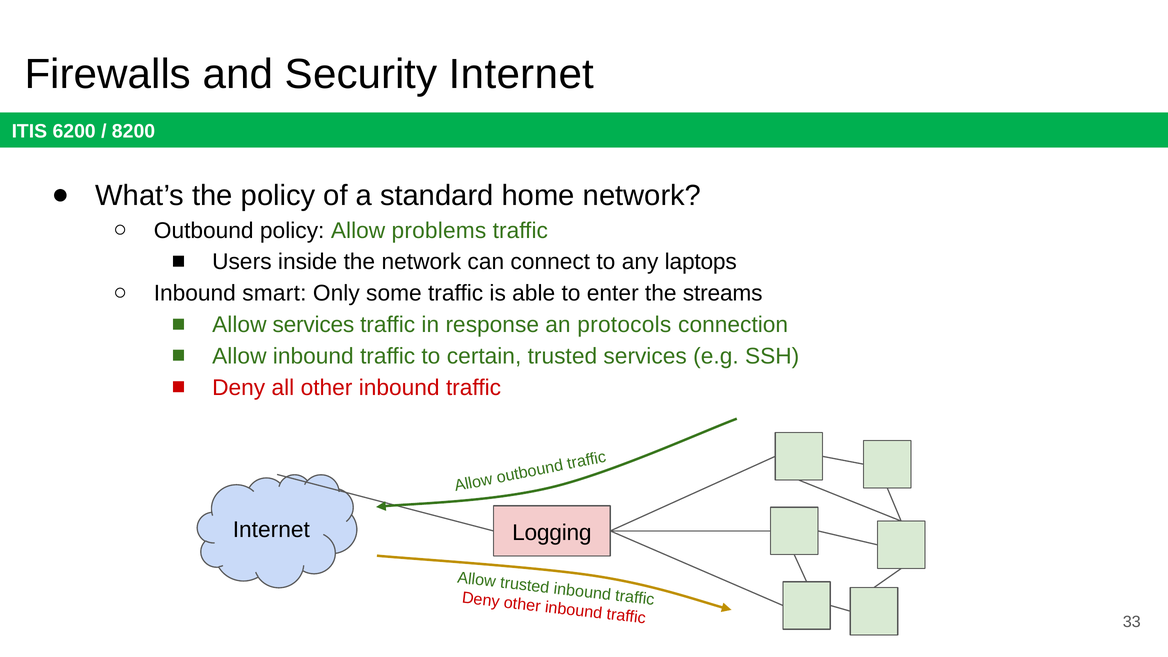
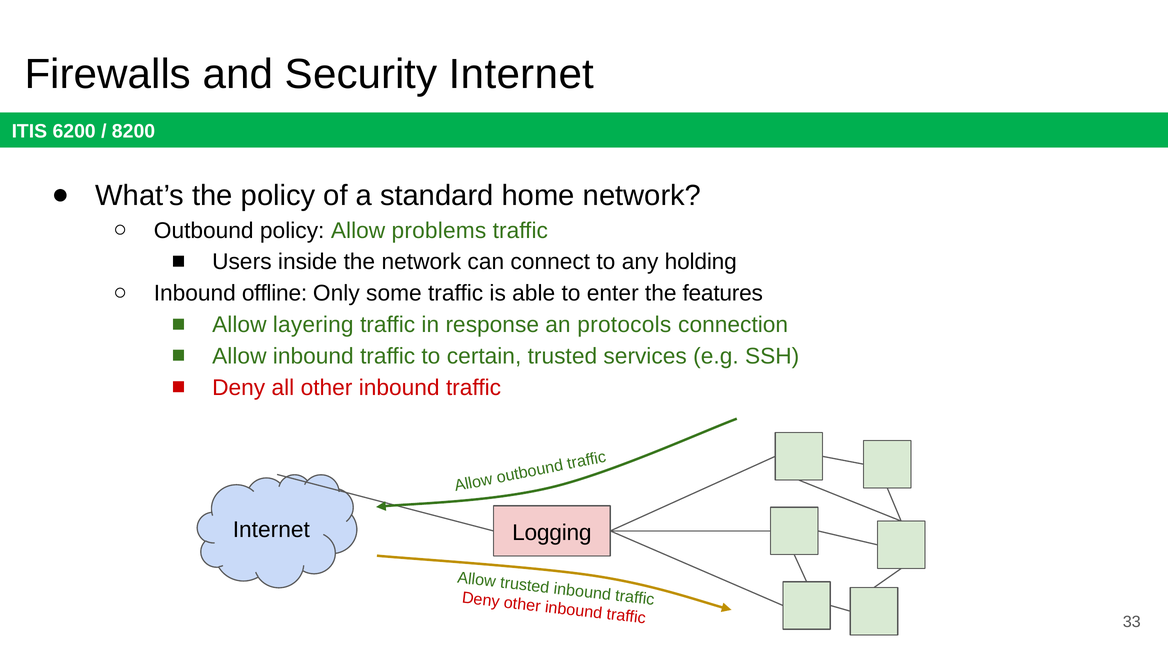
laptops: laptops -> holding
smart: smart -> offline
streams: streams -> features
Allow services: services -> layering
